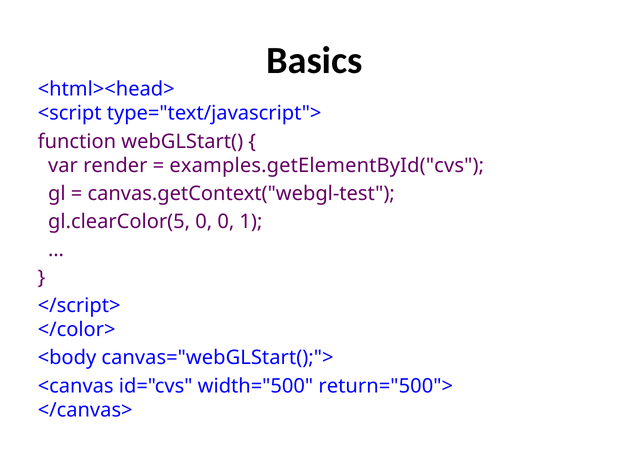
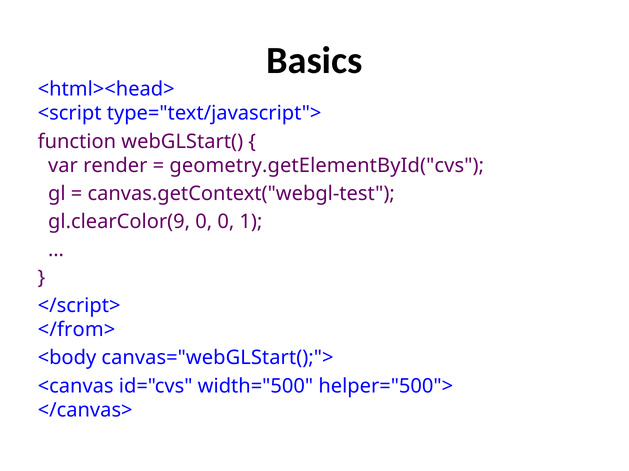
examples.getElementById("cvs: examples.getElementById("cvs -> geometry.getElementById("cvs
gl.clearColor(5: gl.clearColor(5 -> gl.clearColor(9
</color>: </color> -> </from>
return="500">: return="500"> -> helper="500">
